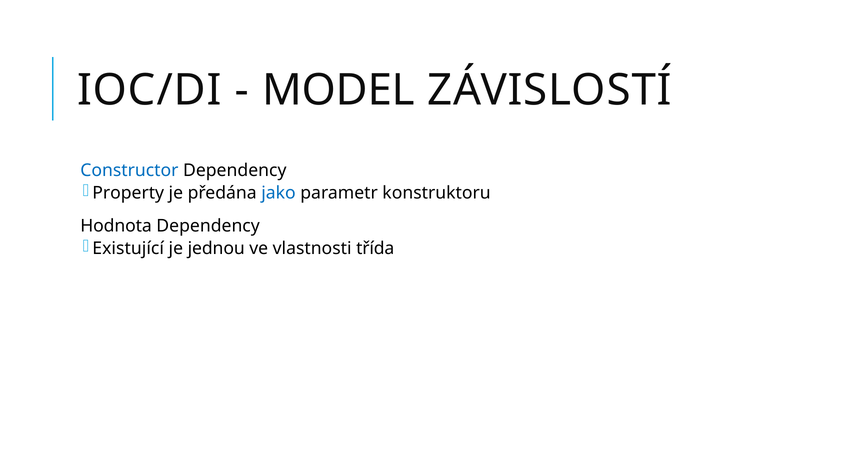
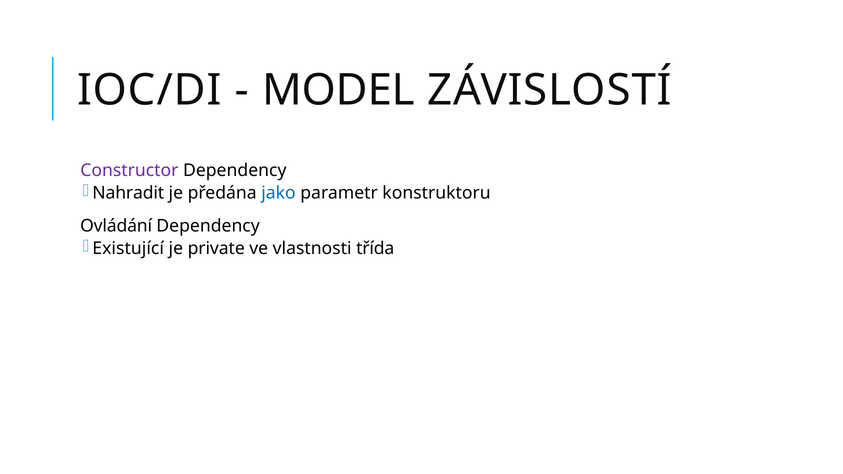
Constructor colour: blue -> purple
Property: Property -> Nahradit
Hodnota: Hodnota -> Ovládání
jednou: jednou -> private
